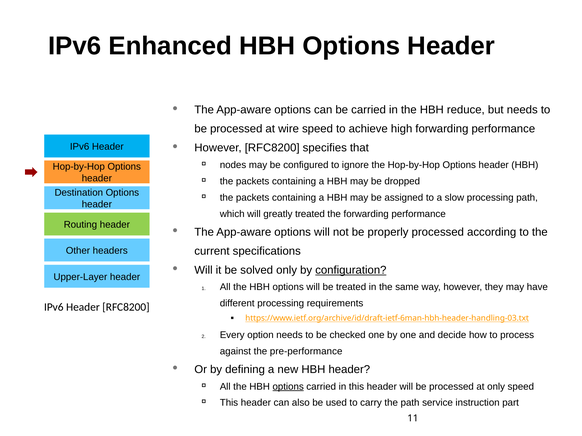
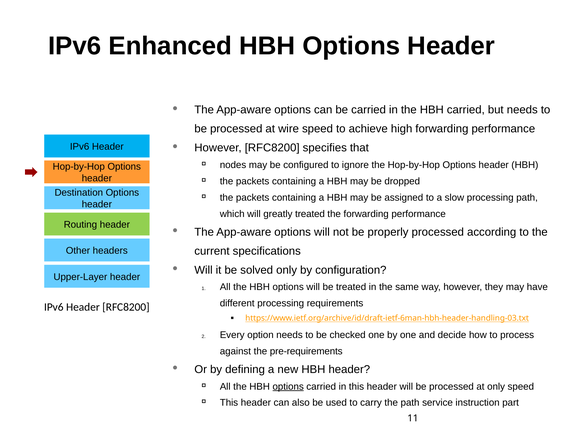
HBH reduce: reduce -> carried
configuration underline: present -> none
pre-performance: pre-performance -> pre-requirements
